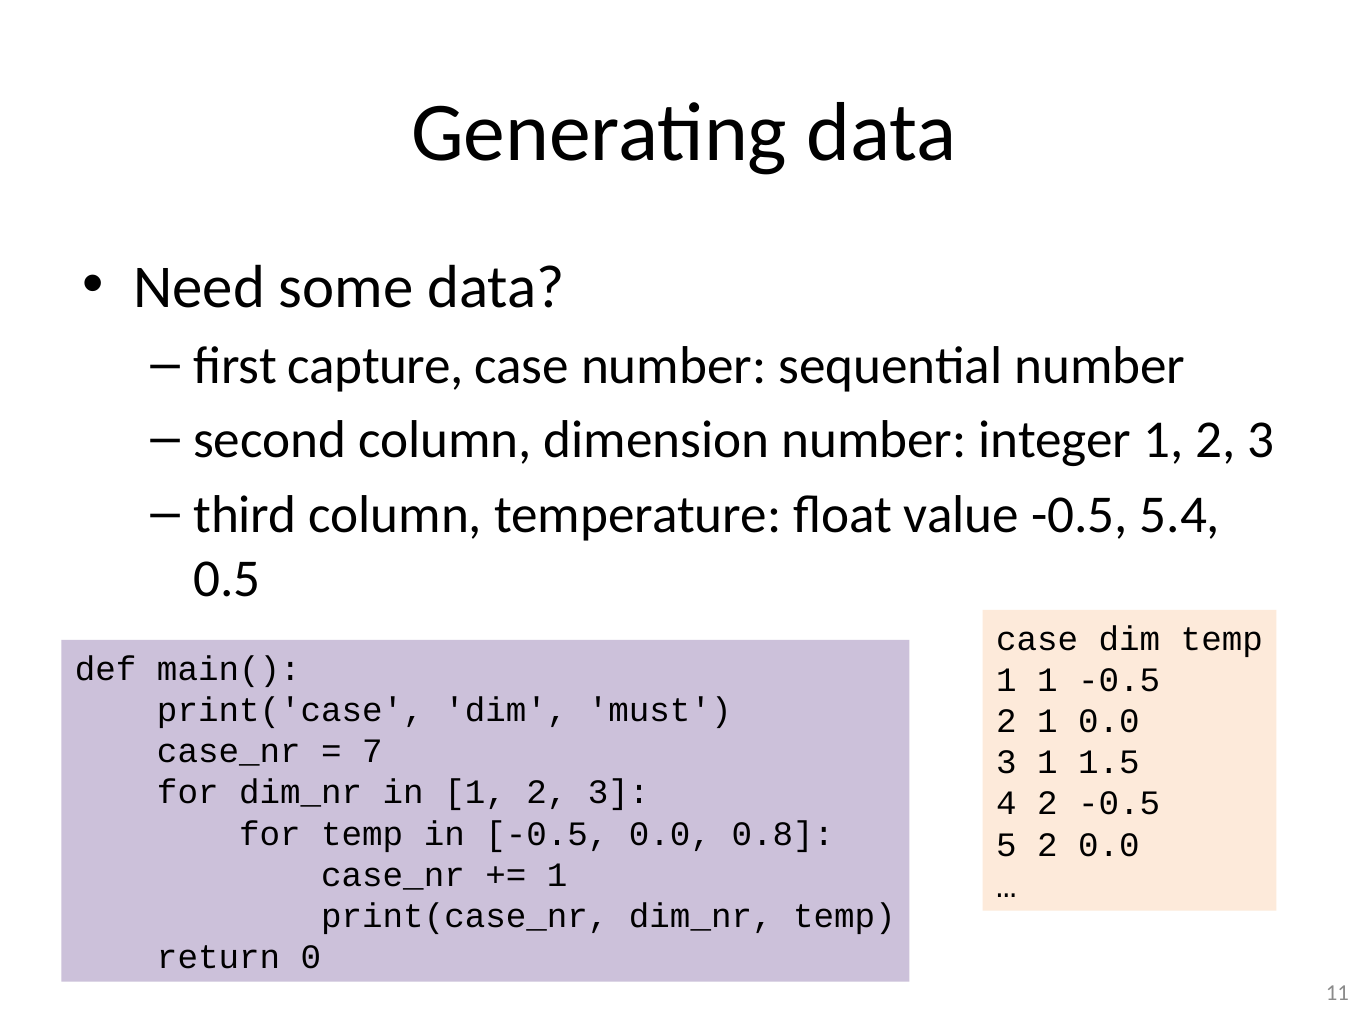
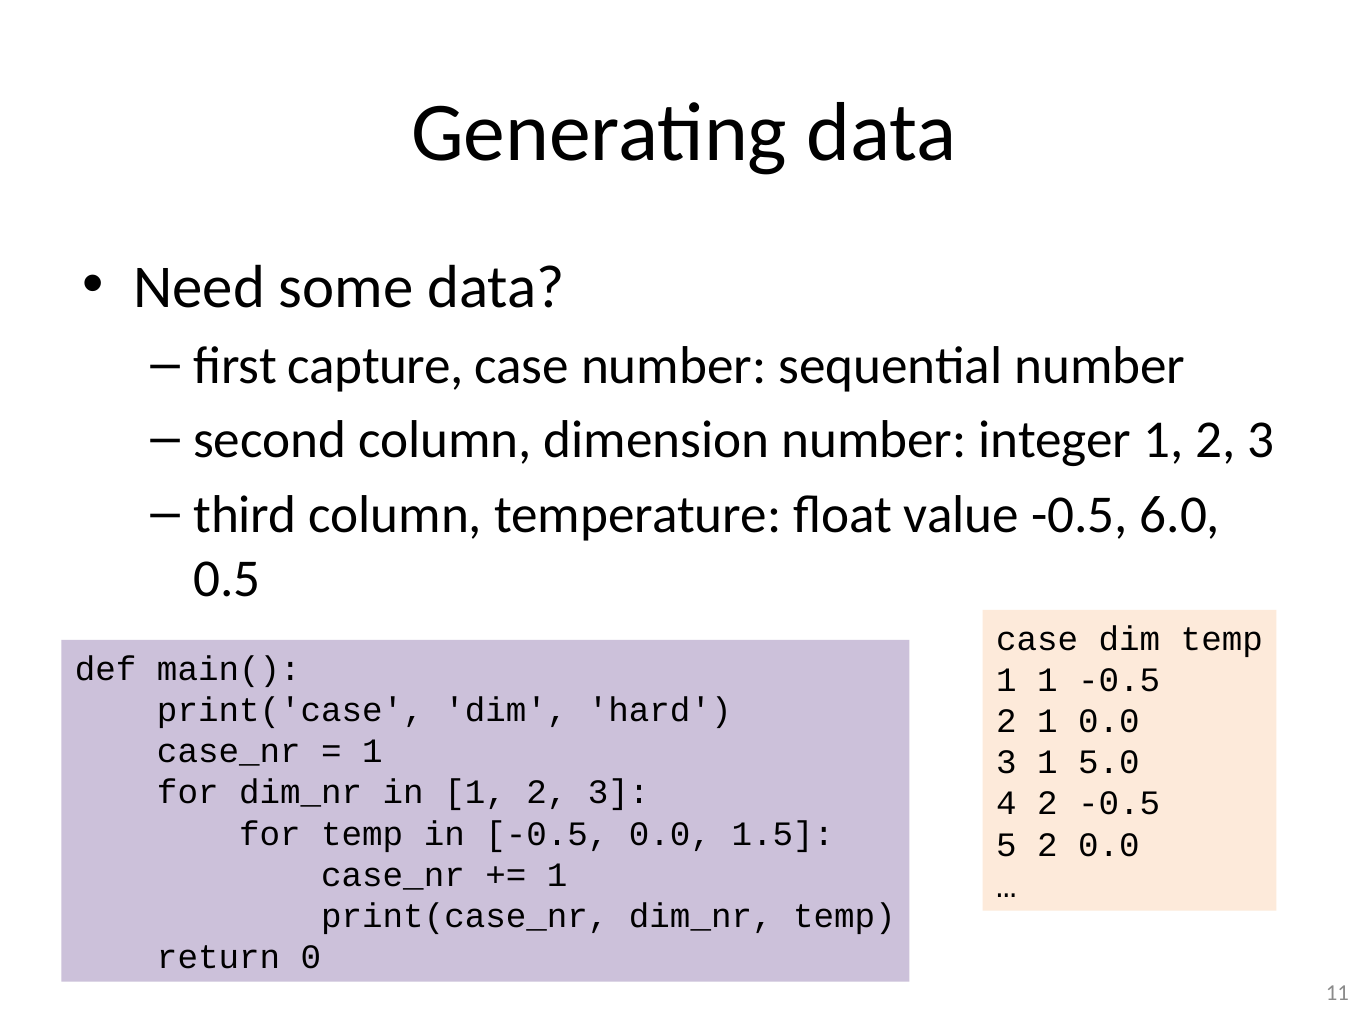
5.4: 5.4 -> 6.0
must: must -> hard
7 at (372, 752): 7 -> 1
1.5: 1.5 -> 5.0
0.8: 0.8 -> 1.5
